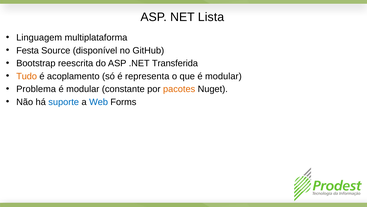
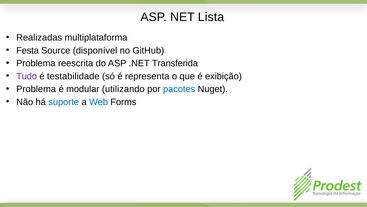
Linguagem: Linguagem -> Realizadas
Bootstrap at (36, 63): Bootstrap -> Problema
Tudo colour: orange -> purple
acoplamento: acoplamento -> testabilidade
que é modular: modular -> exibição
constante: constante -> utilizando
pacotes colour: orange -> blue
